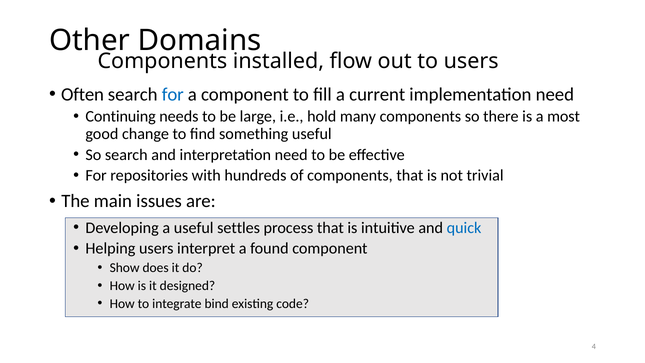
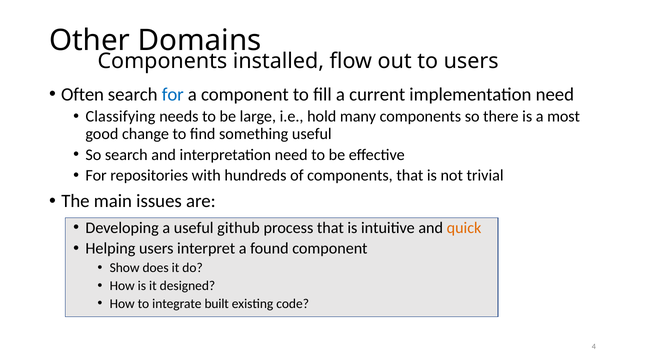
Continuing: Continuing -> Classifying
settles: settles -> github
quick colour: blue -> orange
bind: bind -> built
